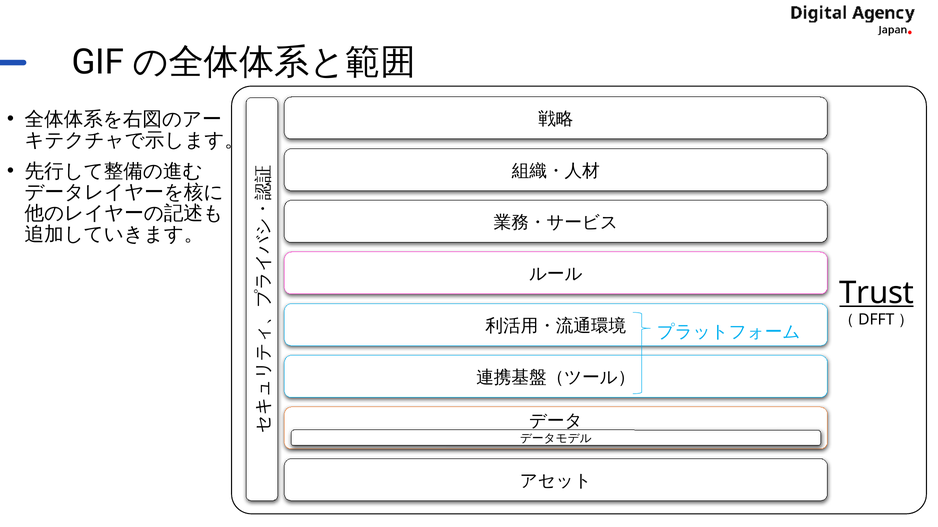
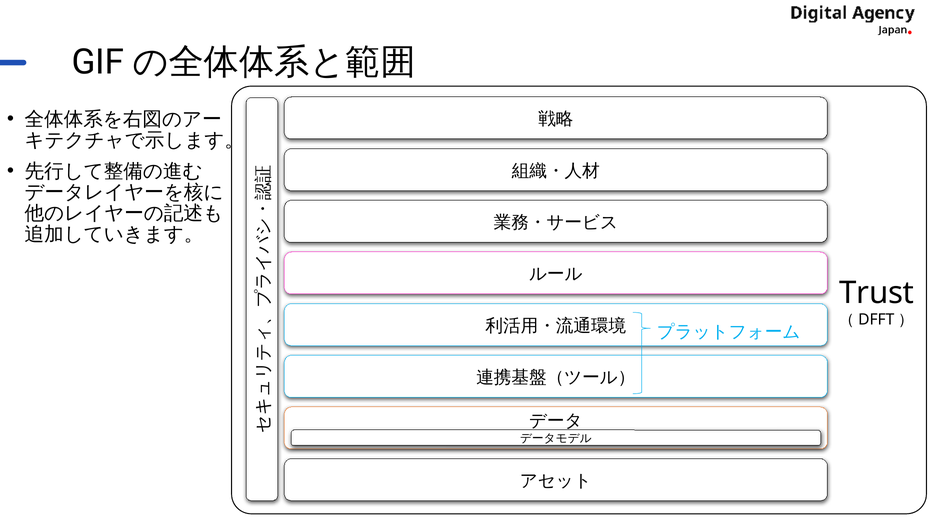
Trust underline: present -> none
